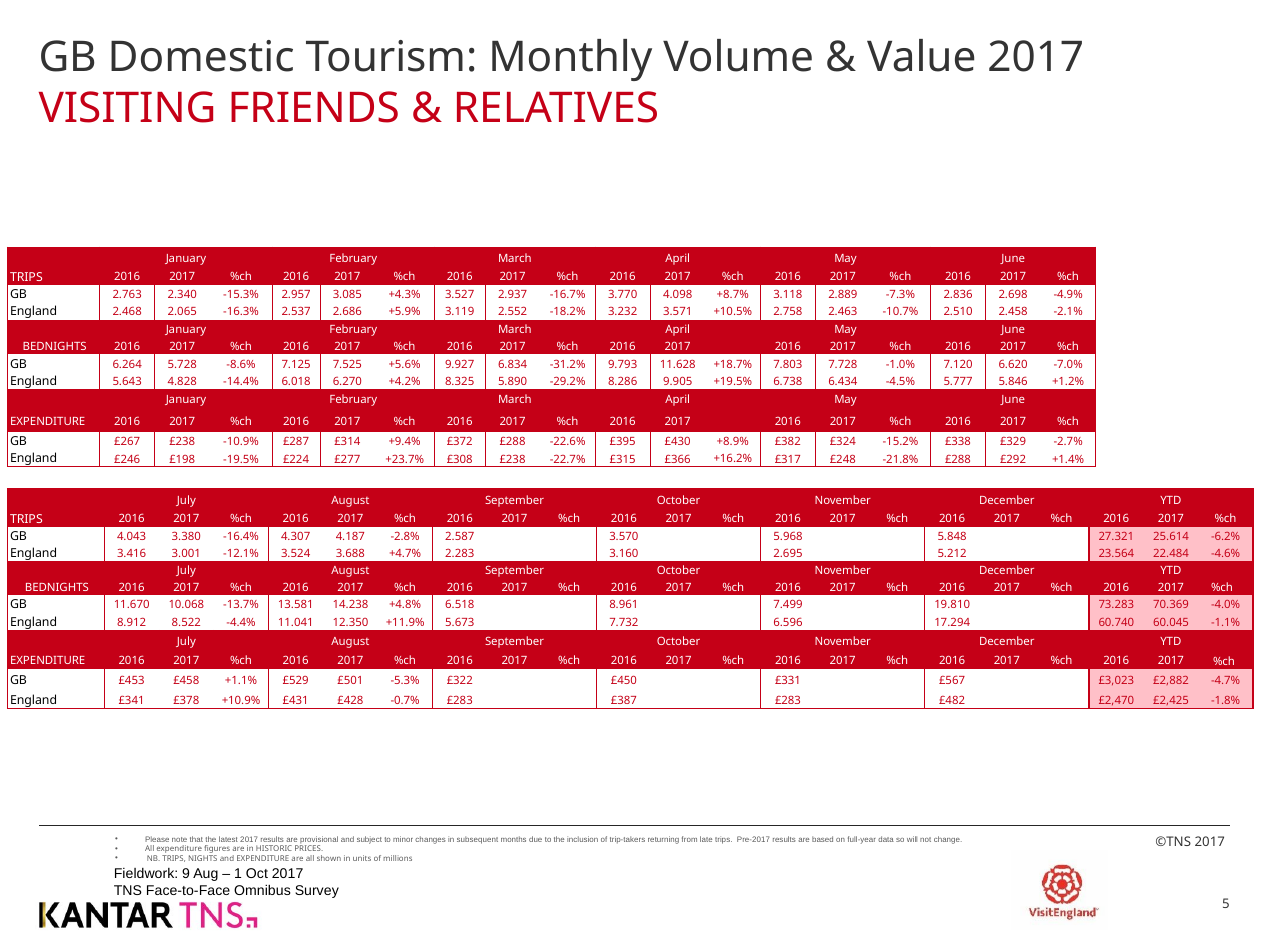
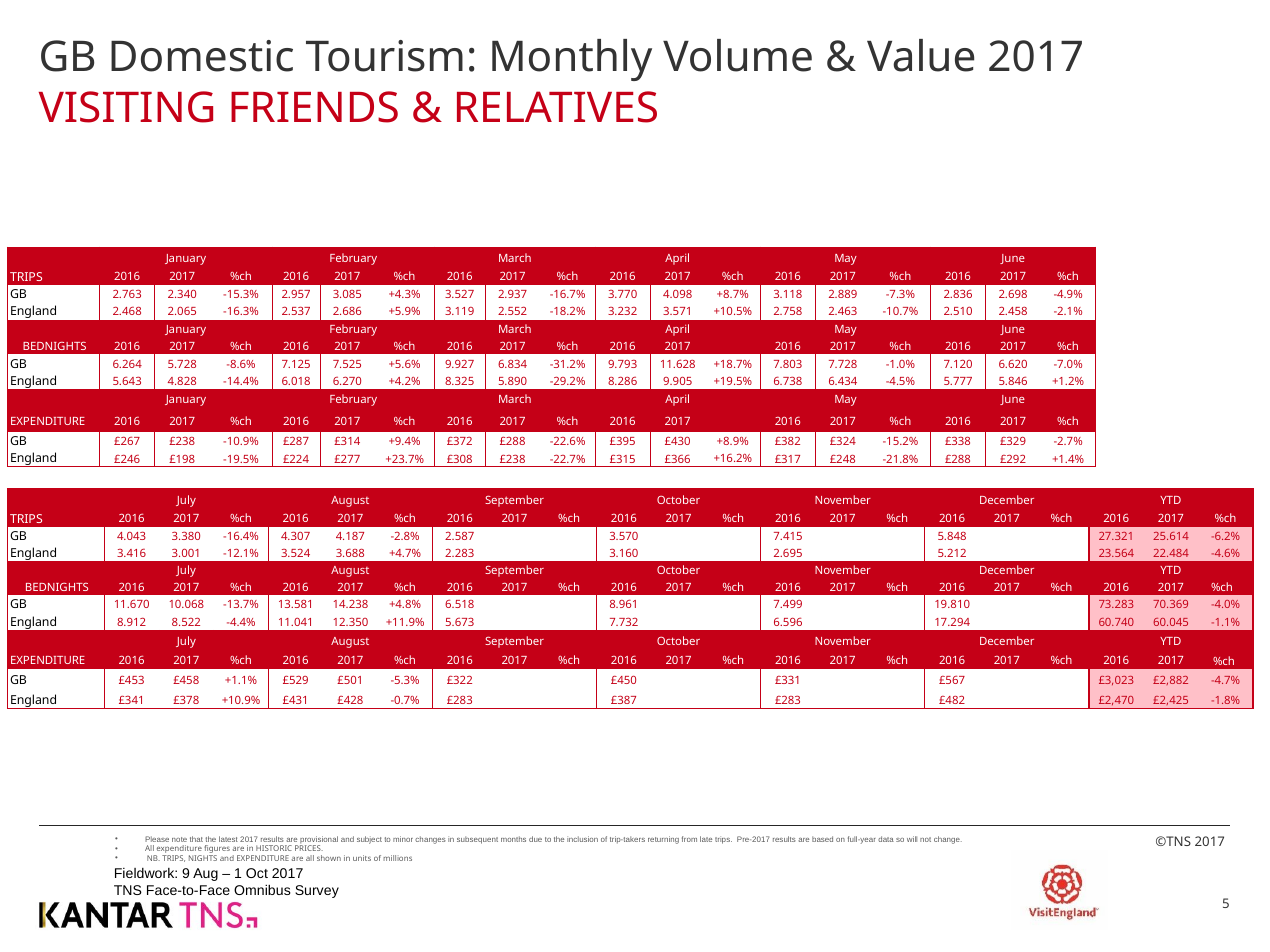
5.968: 5.968 -> 7.415
